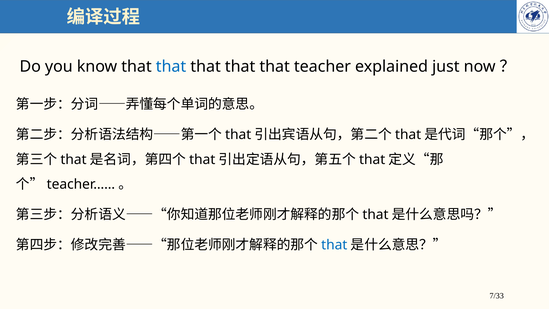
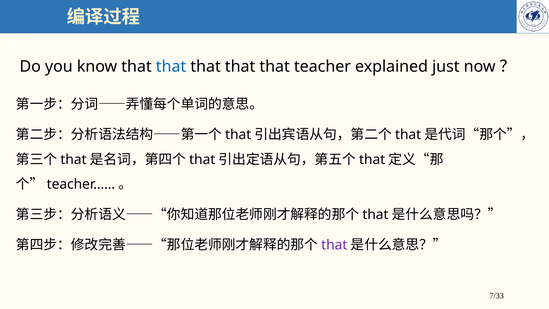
that at (334, 245) colour: blue -> purple
